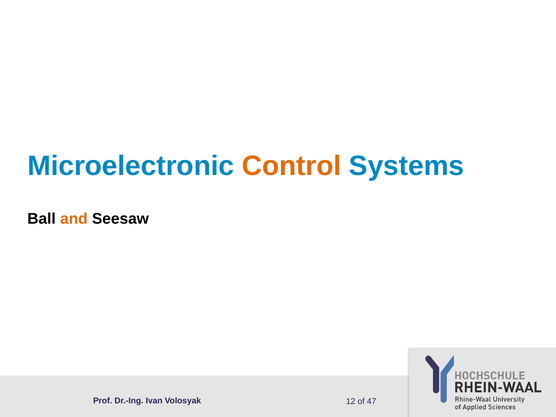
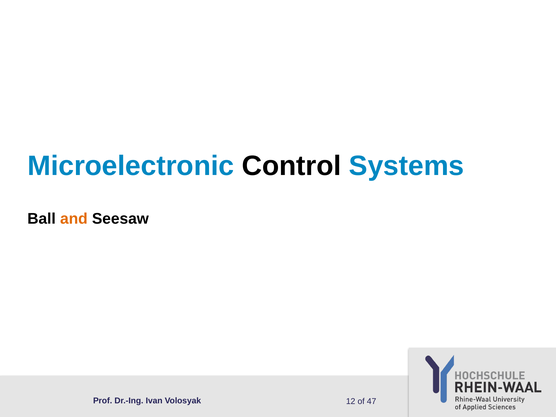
Control colour: orange -> black
